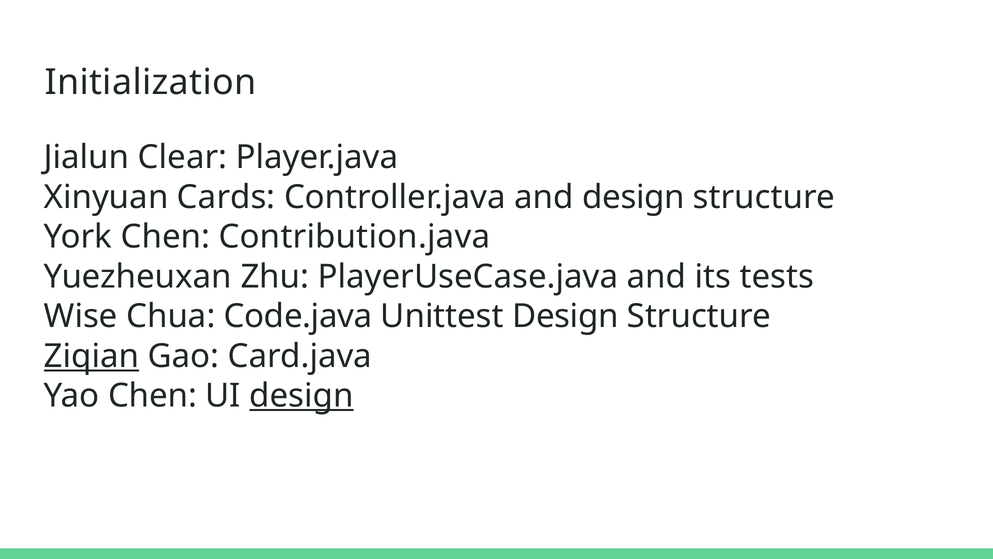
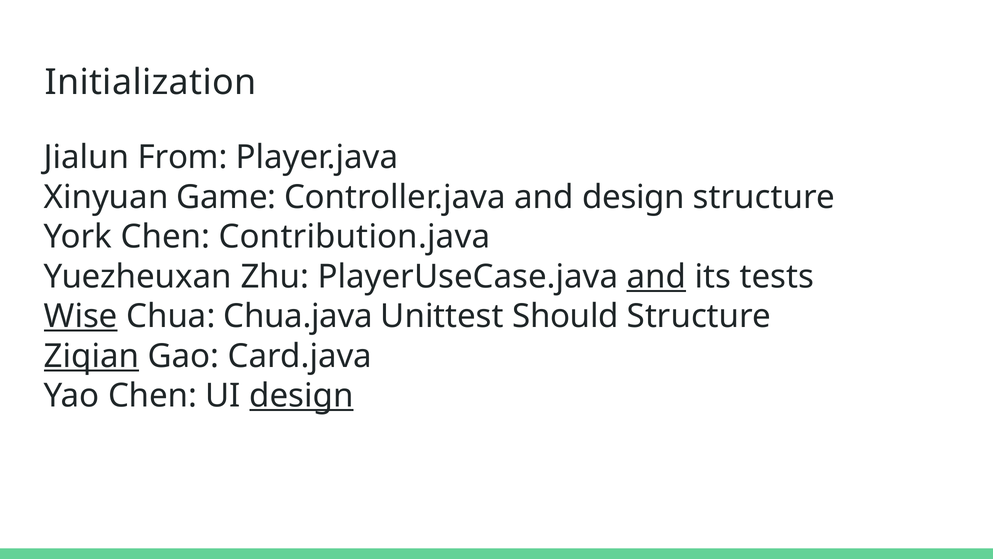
Clear: Clear -> From
Cards: Cards -> Game
and at (656, 276) underline: none -> present
Wise underline: none -> present
Code.java: Code.java -> Chua.java
Unittest Design: Design -> Should
